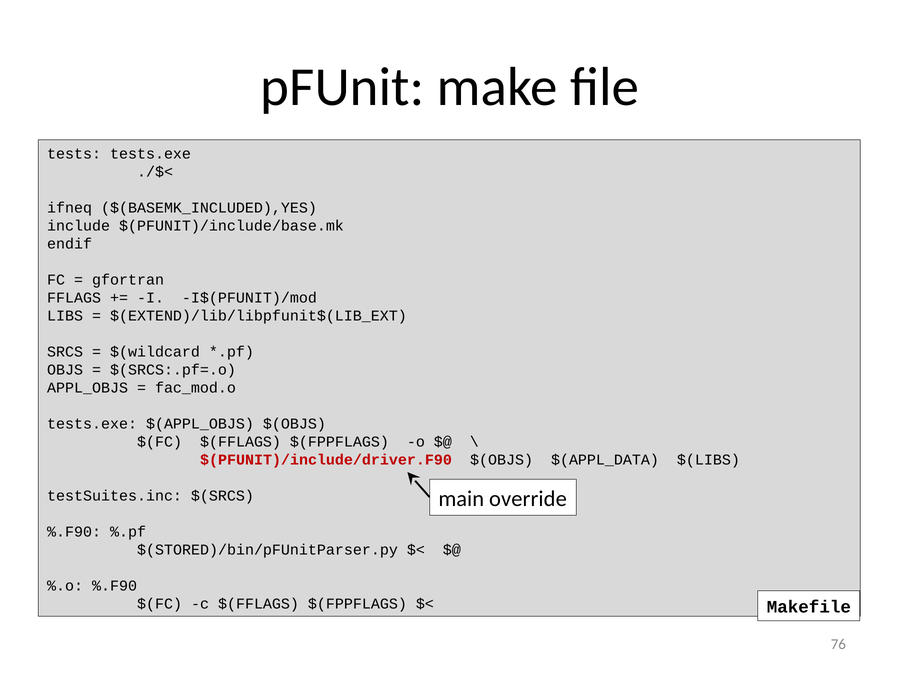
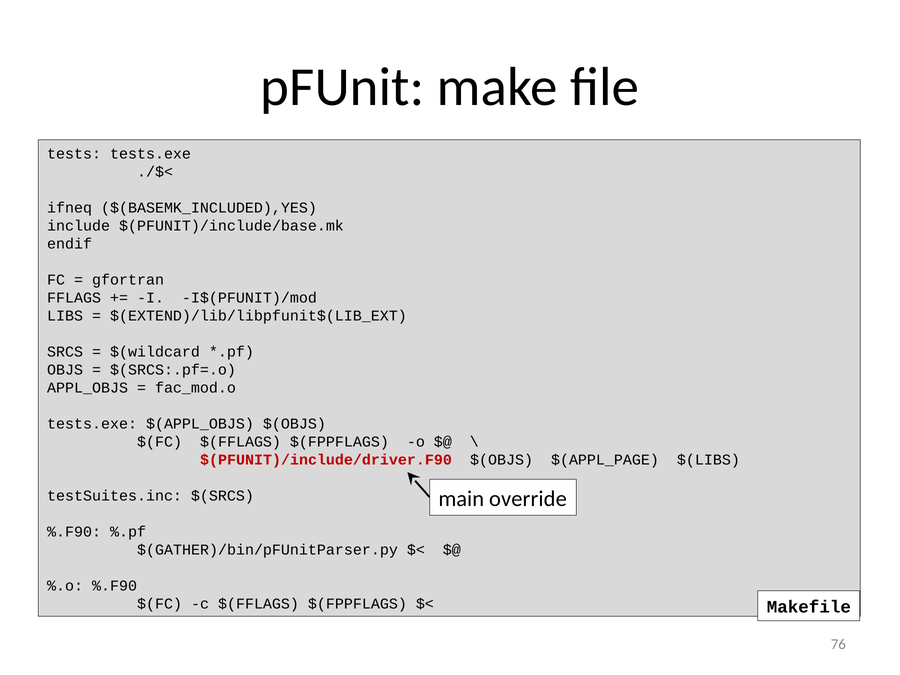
$(APPL_DATA: $(APPL_DATA -> $(APPL_PAGE
$(STORED)/bin/pFUnitParser.py: $(STORED)/bin/pFUnitParser.py -> $(GATHER)/bin/pFUnitParser.py
